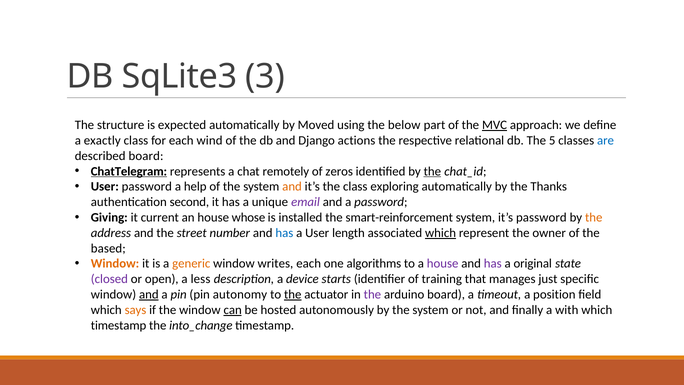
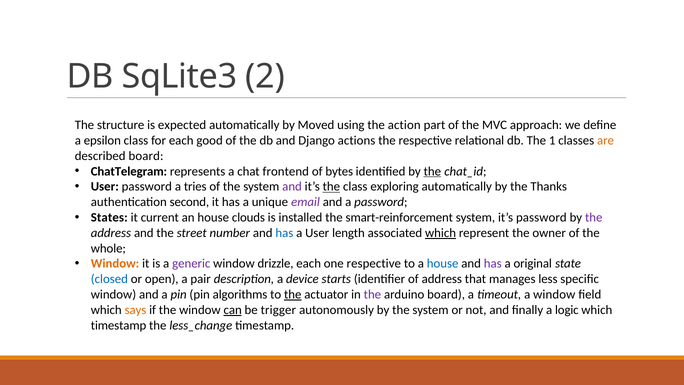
3: 3 -> 2
below: below -> action
MVC underline: present -> none
exactly: exactly -> epsilon
wind: wind -> good
5: 5 -> 1
are colour: blue -> orange
ChatTelegram underline: present -> none
remotely: remotely -> frontend
zeros: zeros -> bytes
help: help -> tries
and at (292, 187) colour: orange -> purple
the at (331, 187) underline: none -> present
Giving: Giving -> States
whose: whose -> clouds
the at (594, 217) colour: orange -> purple
based: based -> whole
generic colour: orange -> purple
writes: writes -> drizzle
one algorithms: algorithms -> respective
house at (443, 263) colour: purple -> blue
closed colour: purple -> blue
less: less -> pair
of training: training -> address
just: just -> less
and at (149, 294) underline: present -> none
autonomy: autonomy -> algorithms
a position: position -> window
hosted: hosted -> trigger
with: with -> logic
into_change: into_change -> less_change
